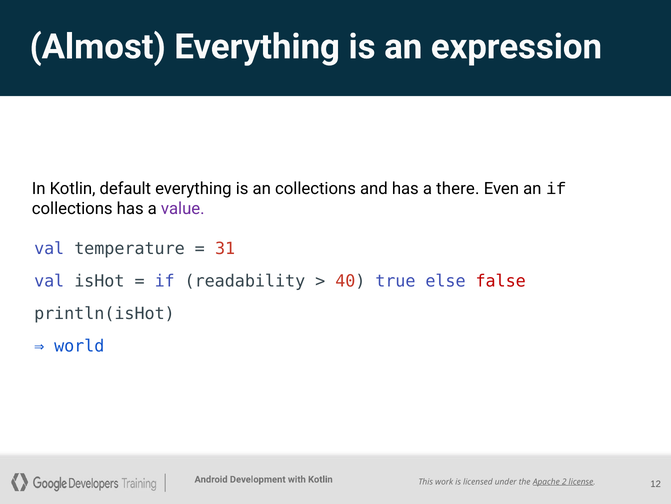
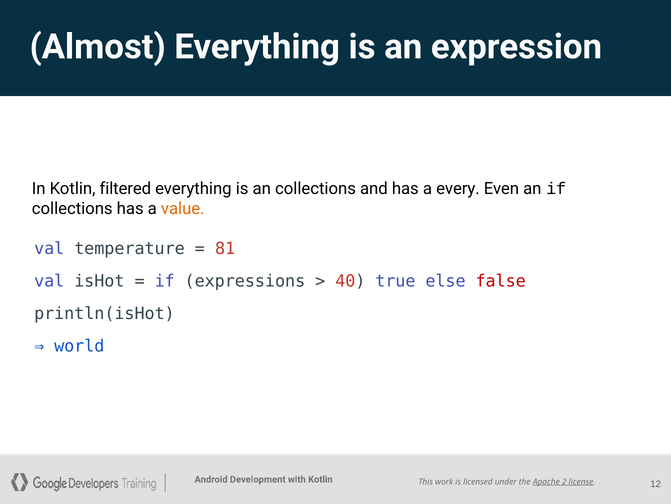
default: default -> filtered
there: there -> every
value colour: purple -> orange
31: 31 -> 81
readability: readability -> expressions
